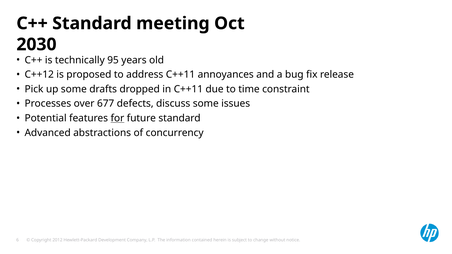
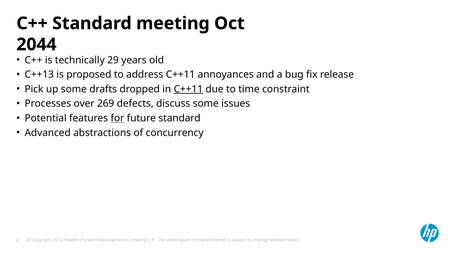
2030: 2030 -> 2044
95: 95 -> 29
C++12: C++12 -> C++13
C++11 at (188, 89) underline: none -> present
677: 677 -> 269
